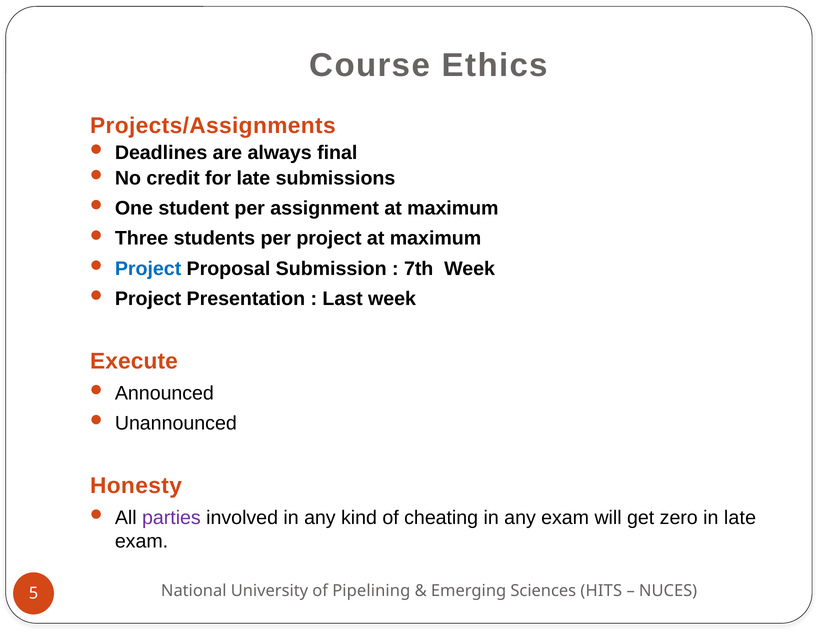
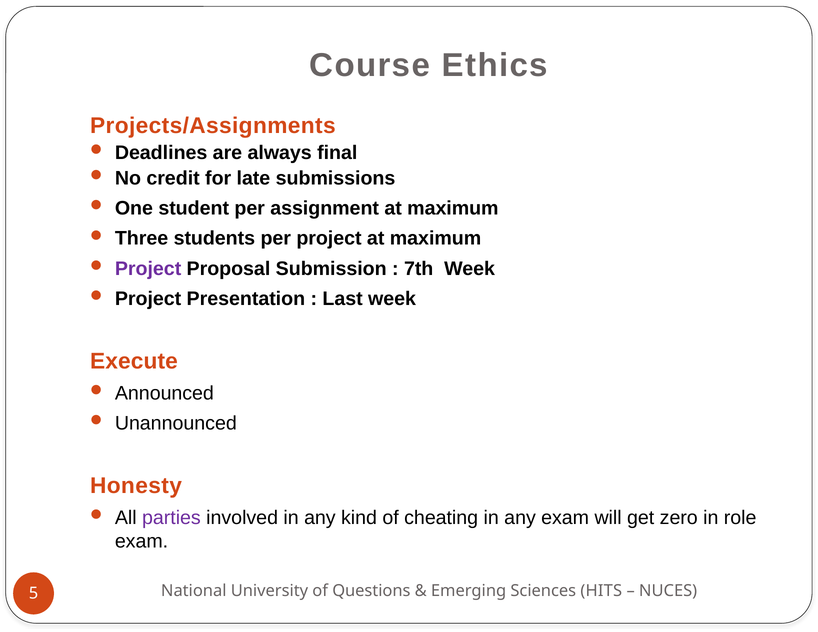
Project at (148, 269) colour: blue -> purple
in late: late -> role
Pipelining: Pipelining -> Questions
